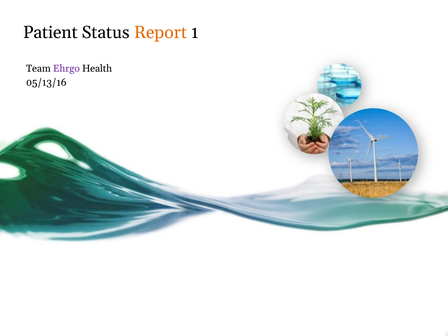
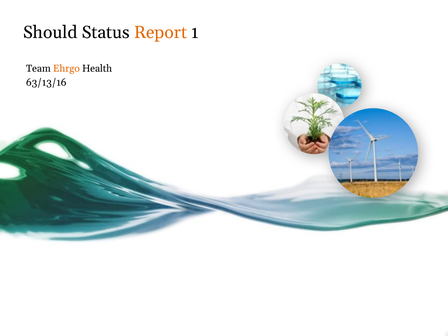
Patient: Patient -> Should
Ehrgo colour: purple -> orange
05/13/16: 05/13/16 -> 63/13/16
